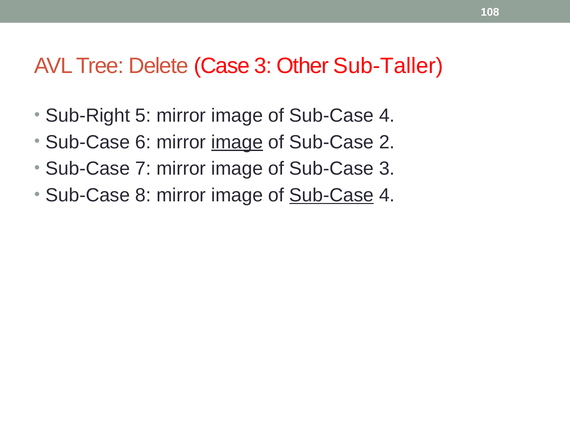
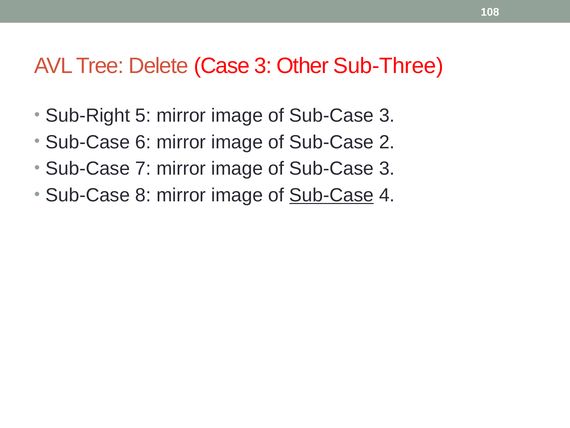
Sub-Taller: Sub-Taller -> Sub-Three
4 at (387, 115): 4 -> 3
image at (237, 142) underline: present -> none
